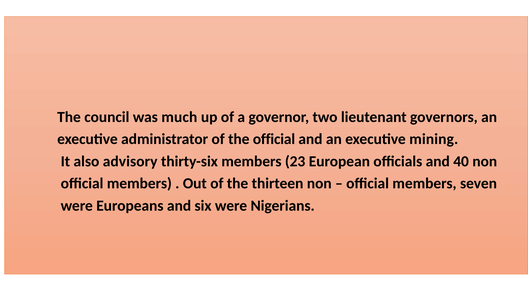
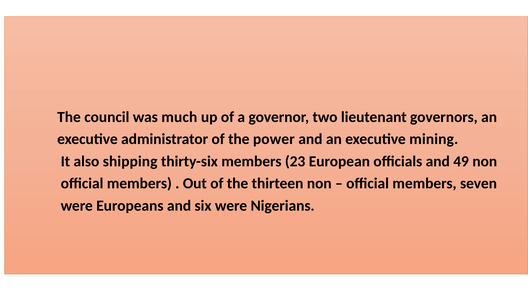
the official: official -> power
advisory: advisory -> shipping
40: 40 -> 49
